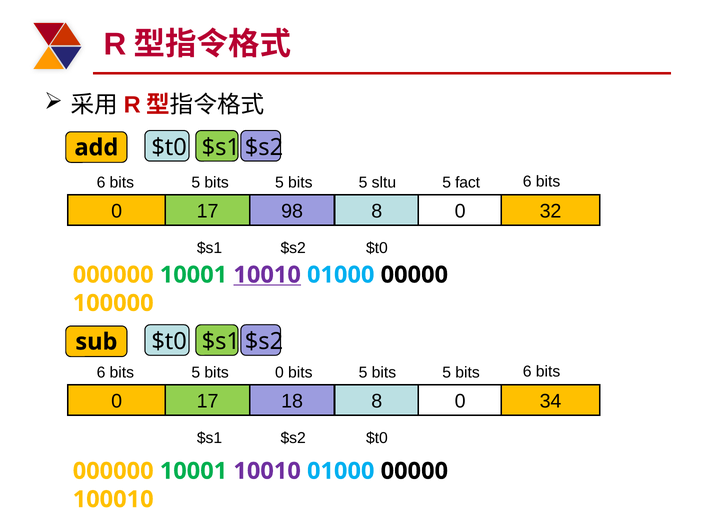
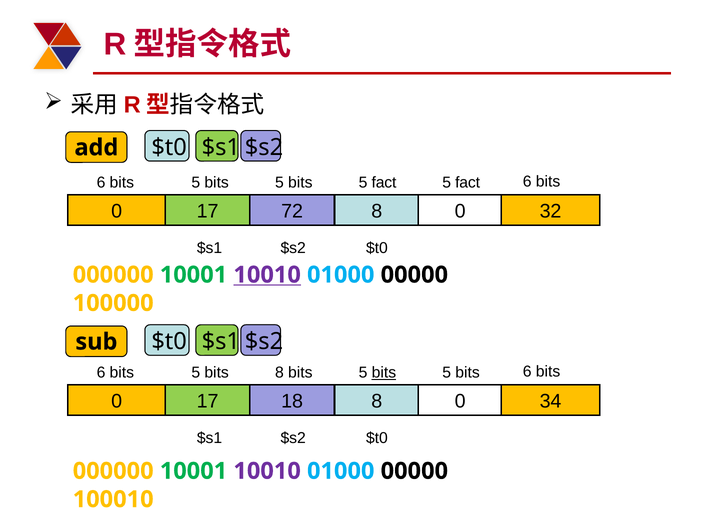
bits 5 sltu: sltu -> fact
98: 98 -> 72
5 bits 0: 0 -> 8
bits at (384, 373) underline: none -> present
